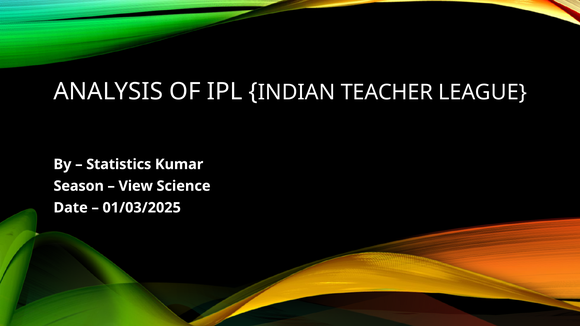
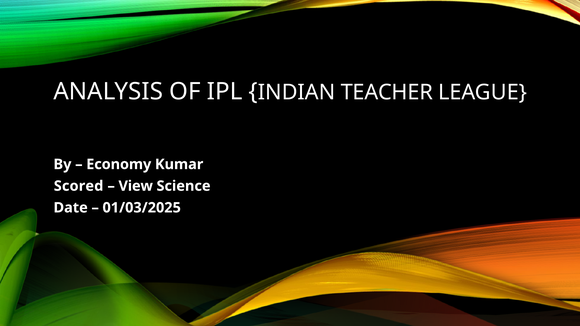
Statistics: Statistics -> Economy
Season: Season -> Scored
